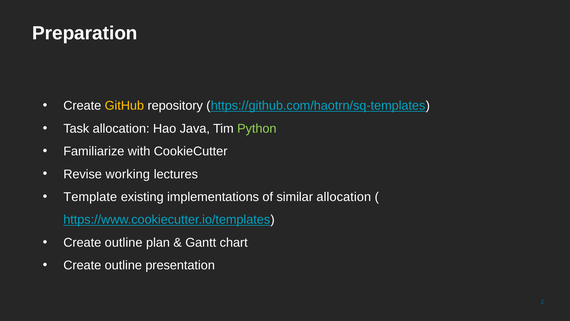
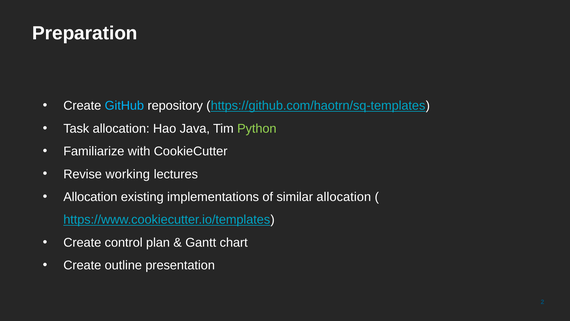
GitHub colour: yellow -> light blue
Template at (90, 197): Template -> Allocation
outline at (124, 242): outline -> control
